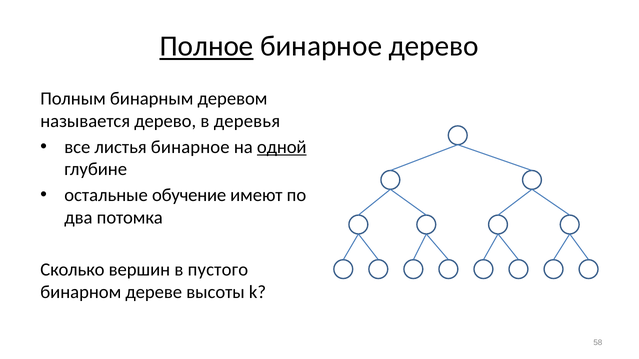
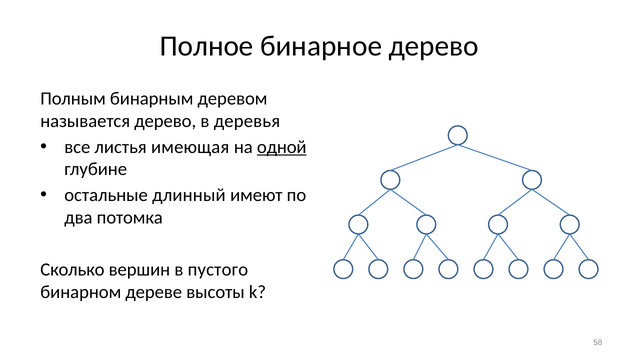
Полное underline: present -> none
листья бинарное: бинарное -> имеющая
обучение: обучение -> длинный
